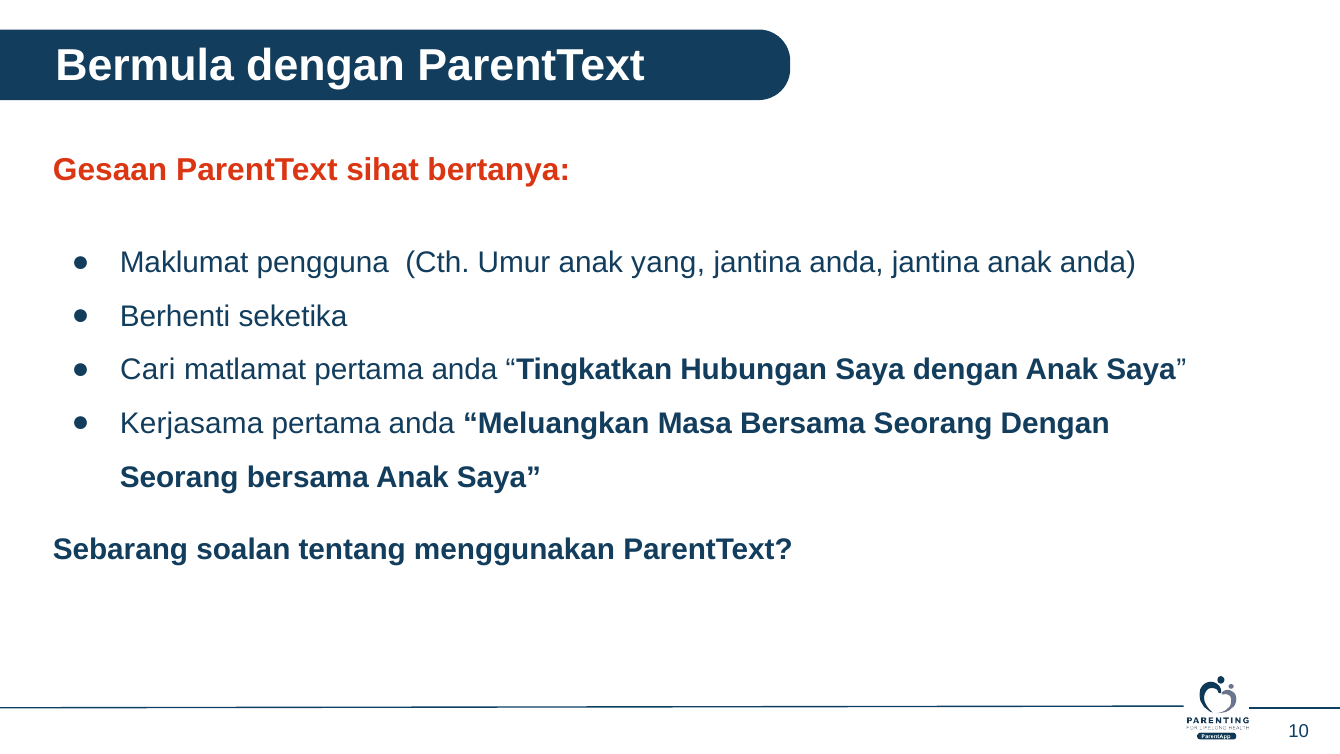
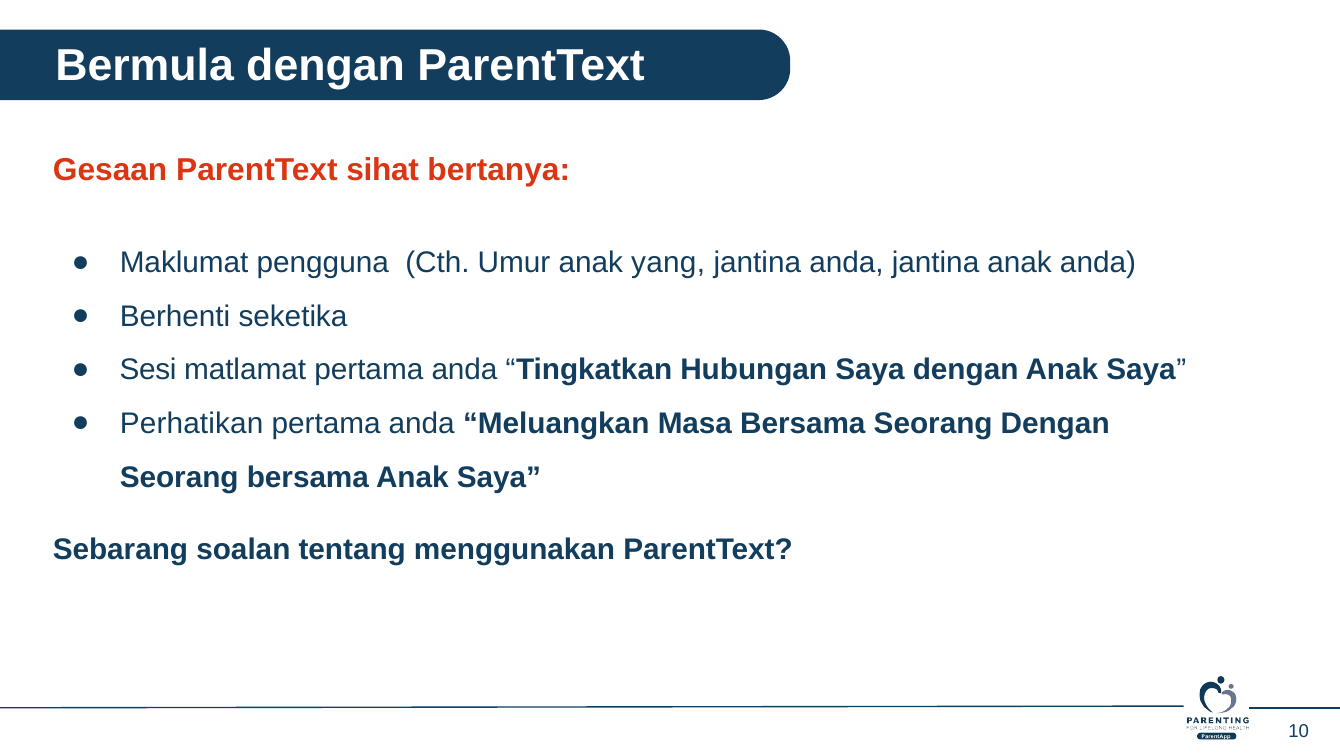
Cari: Cari -> Sesi
Kerjasama: Kerjasama -> Perhatikan
